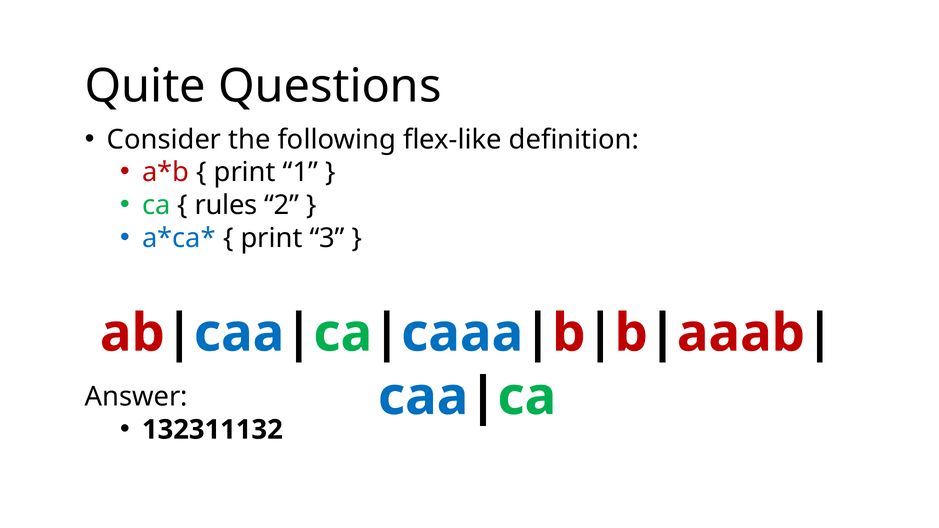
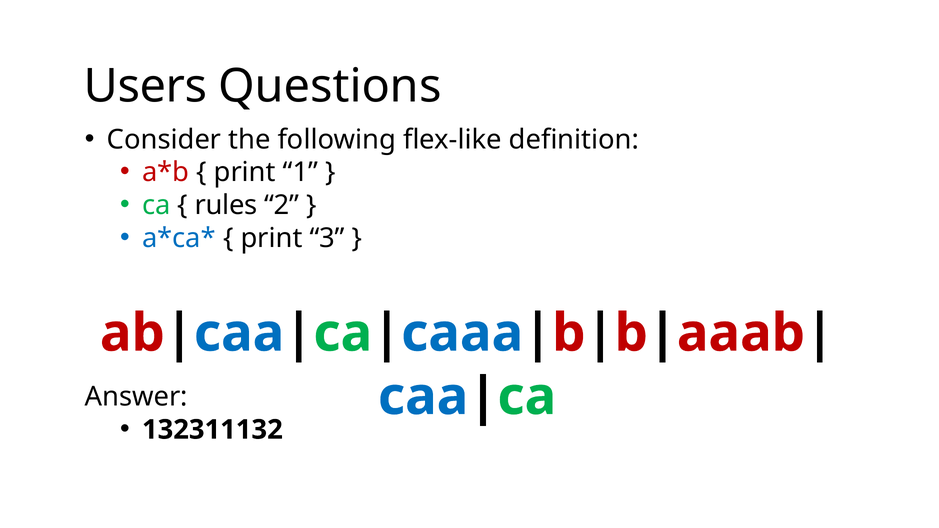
Quite: Quite -> Users
